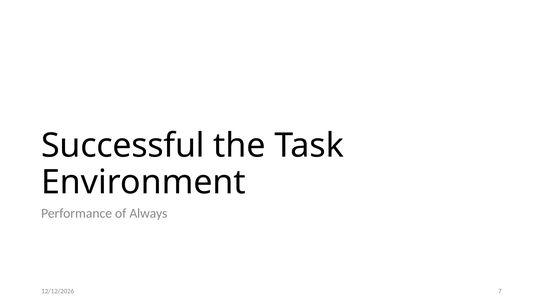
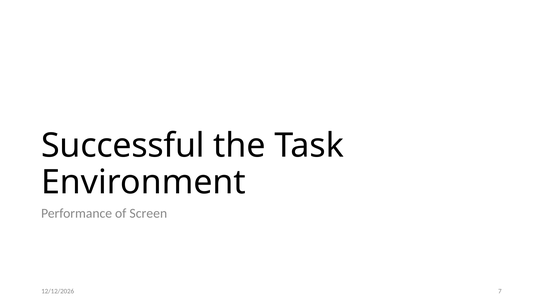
Always: Always -> Screen
